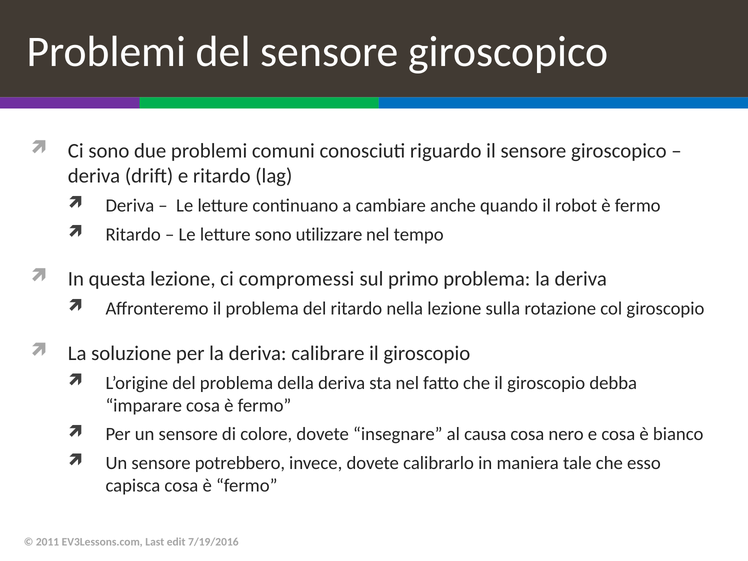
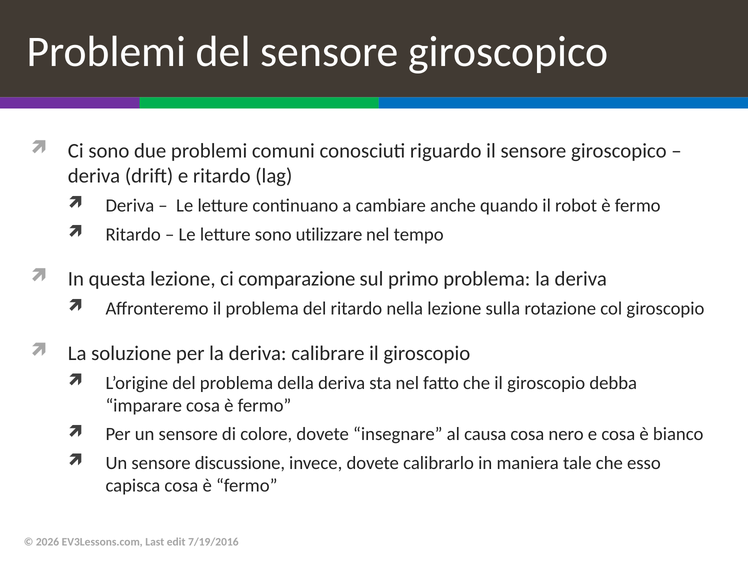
compromessi: compromessi -> comparazione
potrebbero: potrebbero -> discussione
2011: 2011 -> 2026
